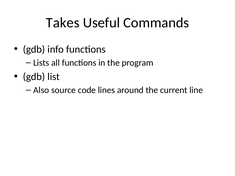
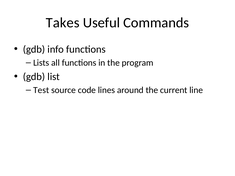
Also: Also -> Test
